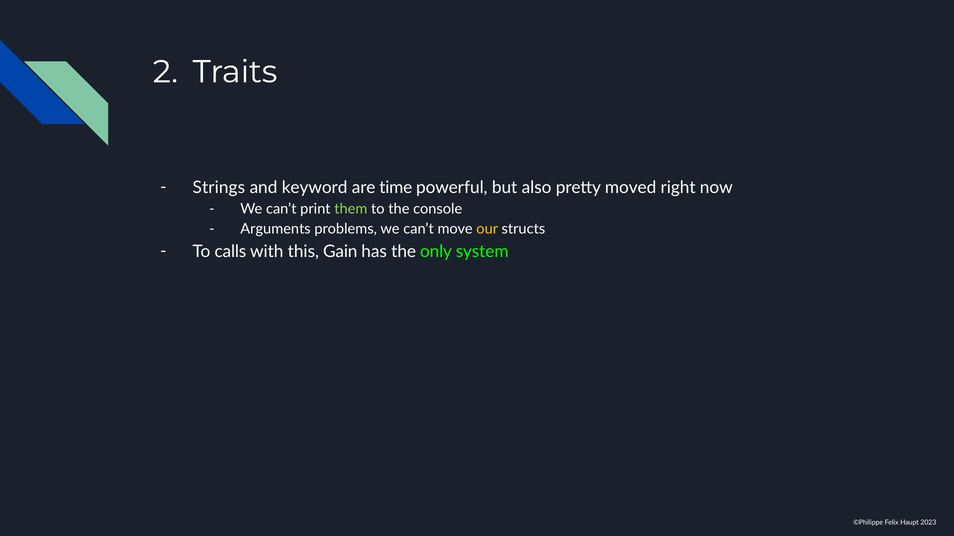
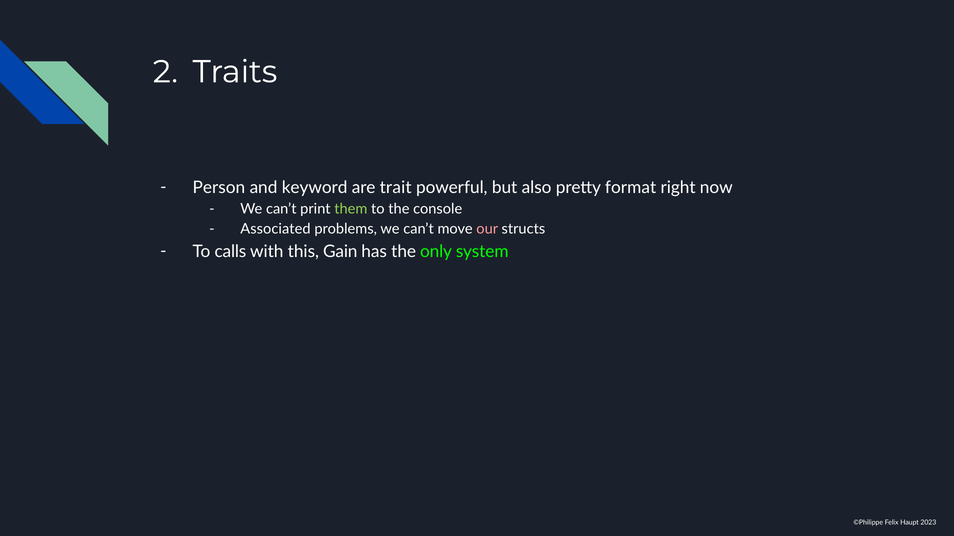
Strings: Strings -> Person
time: time -> trait
moved: moved -> format
Arguments: Arguments -> Associated
our colour: yellow -> pink
